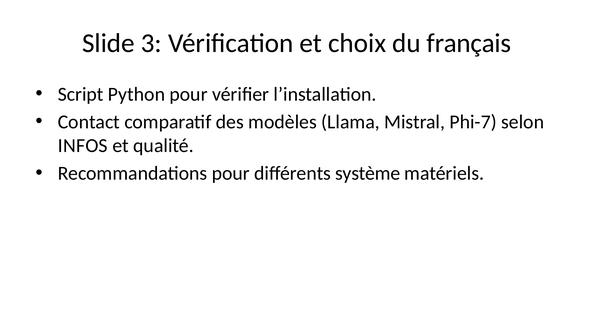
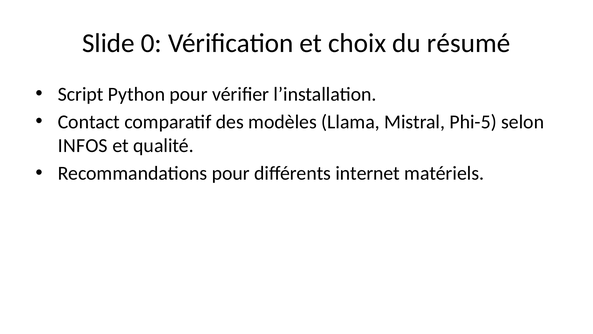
3: 3 -> 0
français: français -> résumé
Phi-7: Phi-7 -> Phi-5
système: système -> internet
